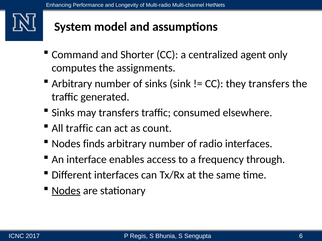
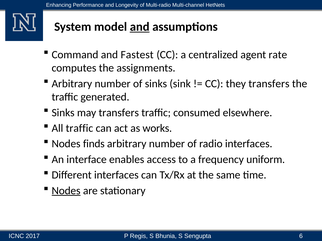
and at (140, 27) underline: none -> present
Shorter: Shorter -> Fastest
only: only -> rate
count: count -> works
through: through -> uniform
